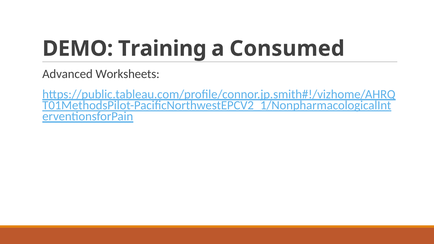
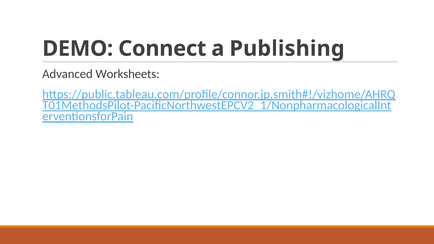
Training: Training -> Connect
Consumed: Consumed -> Publishing
